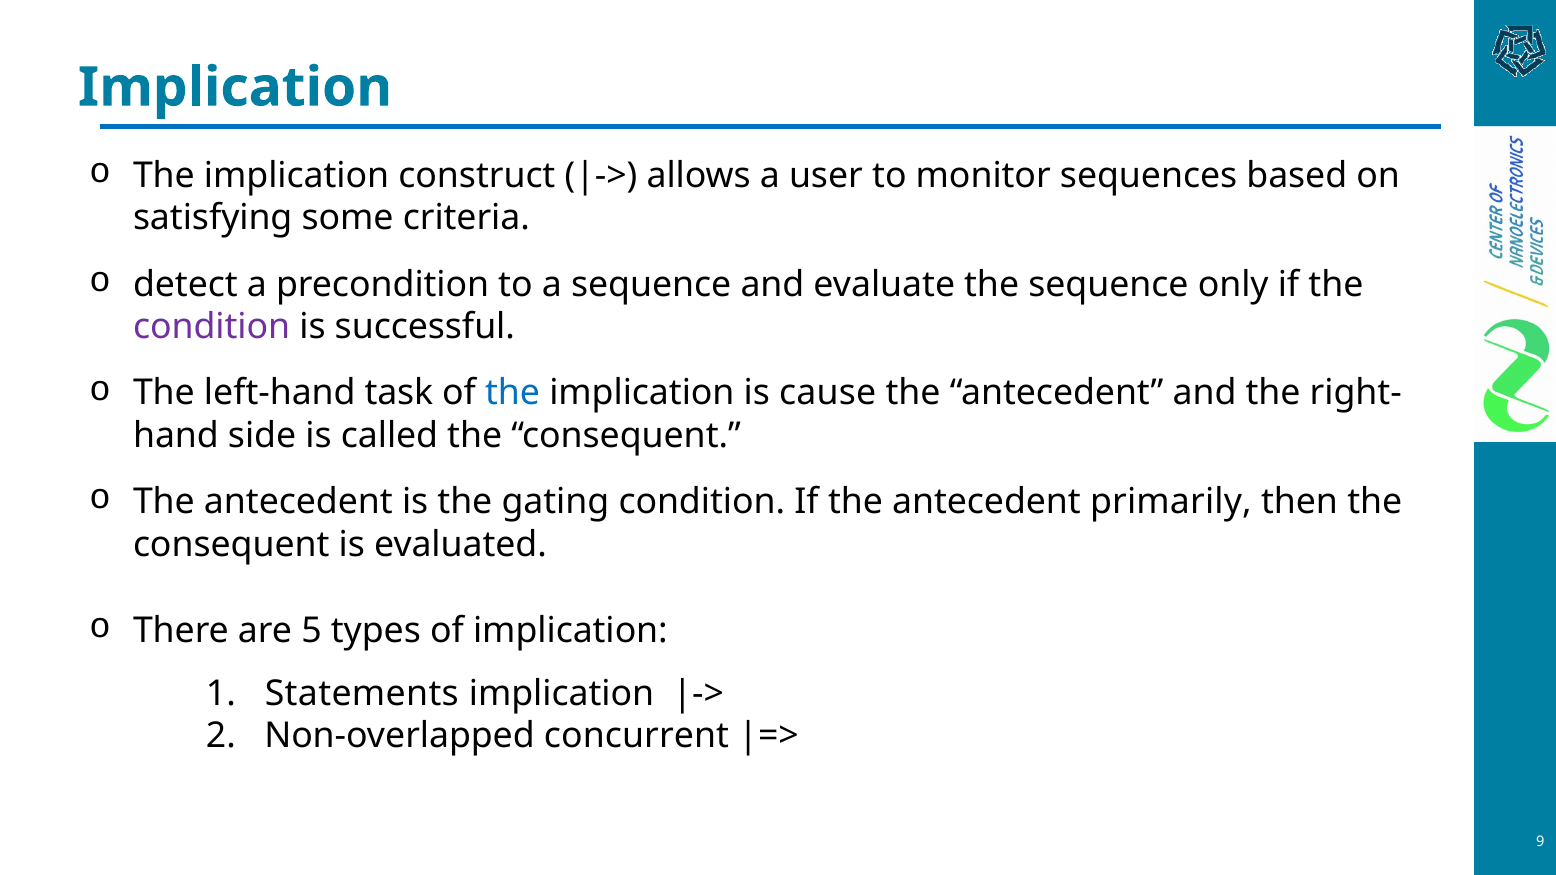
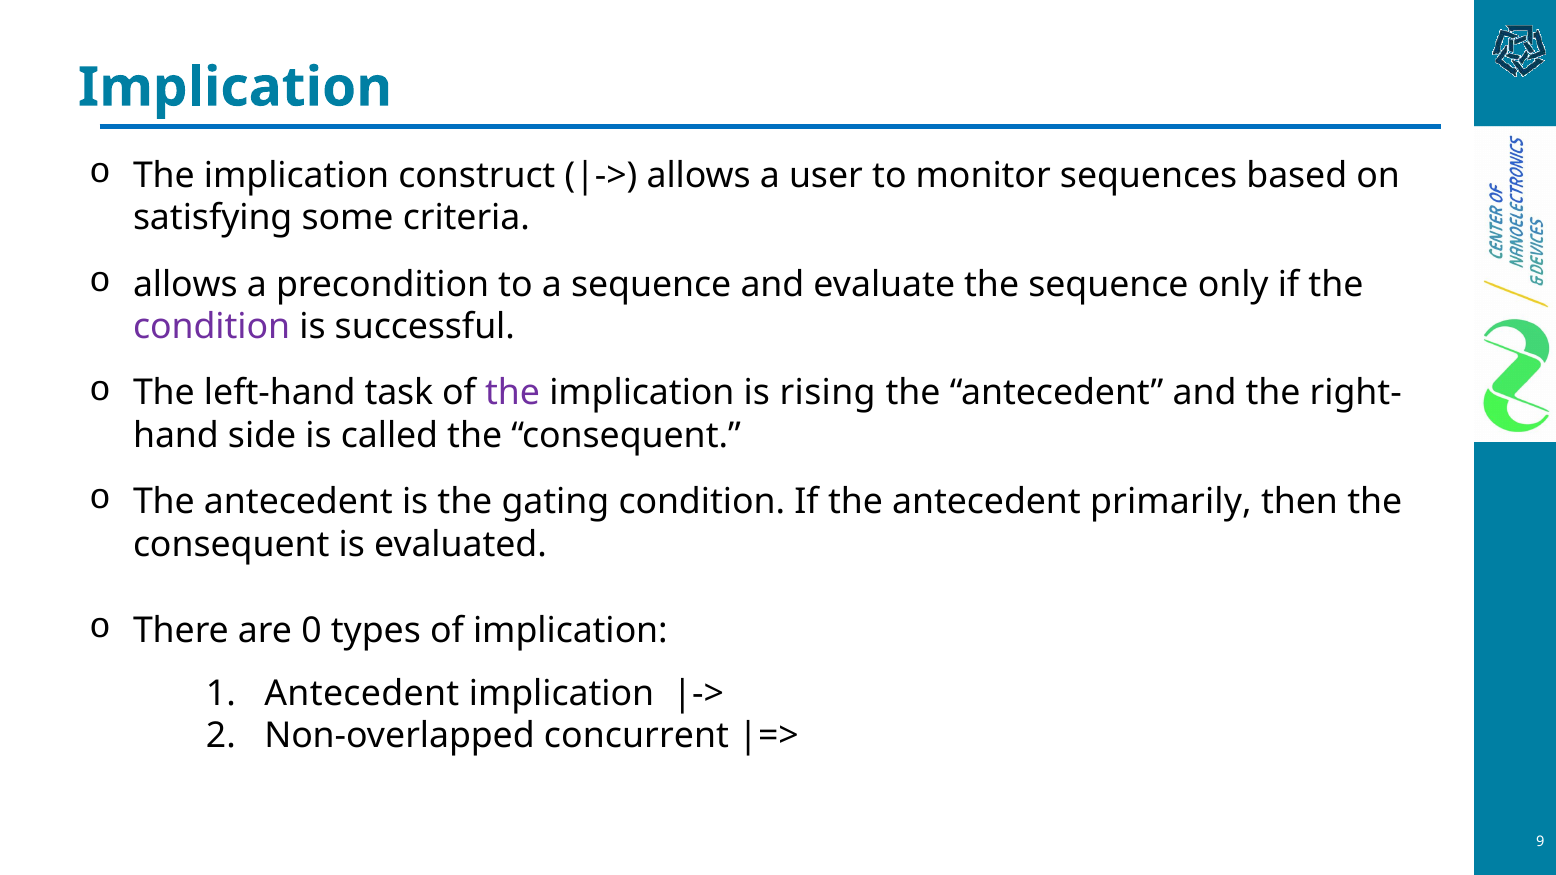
detect at (185, 284): detect -> allows
the at (513, 393) colour: blue -> purple
cause: cause -> rising
5: 5 -> 0
Statements at (362, 694): Statements -> Antecedent
